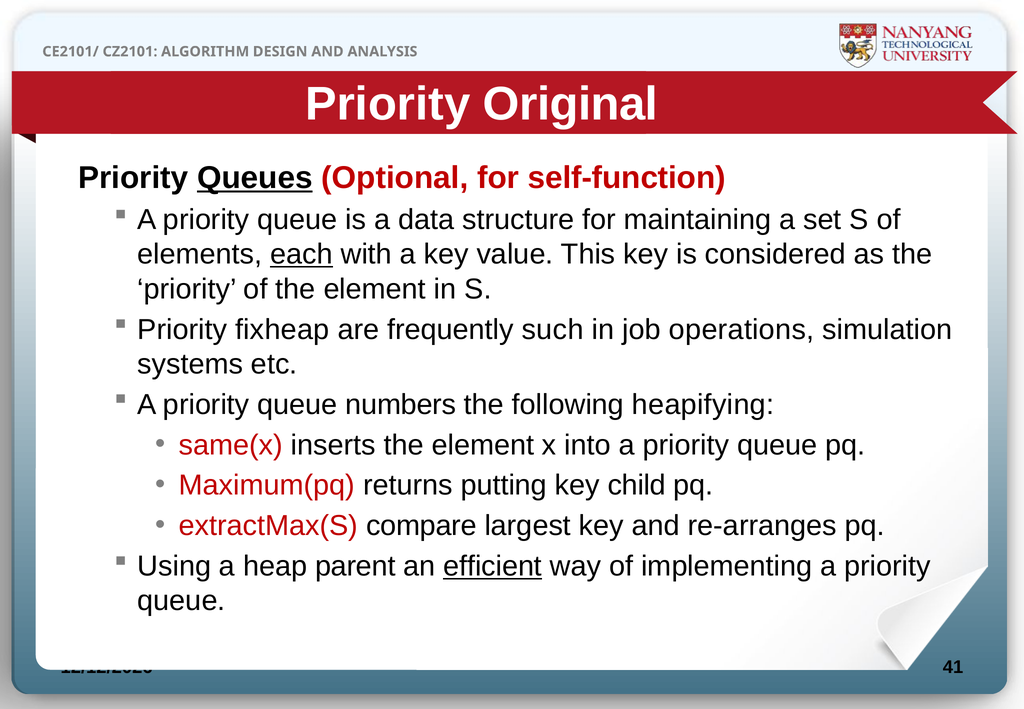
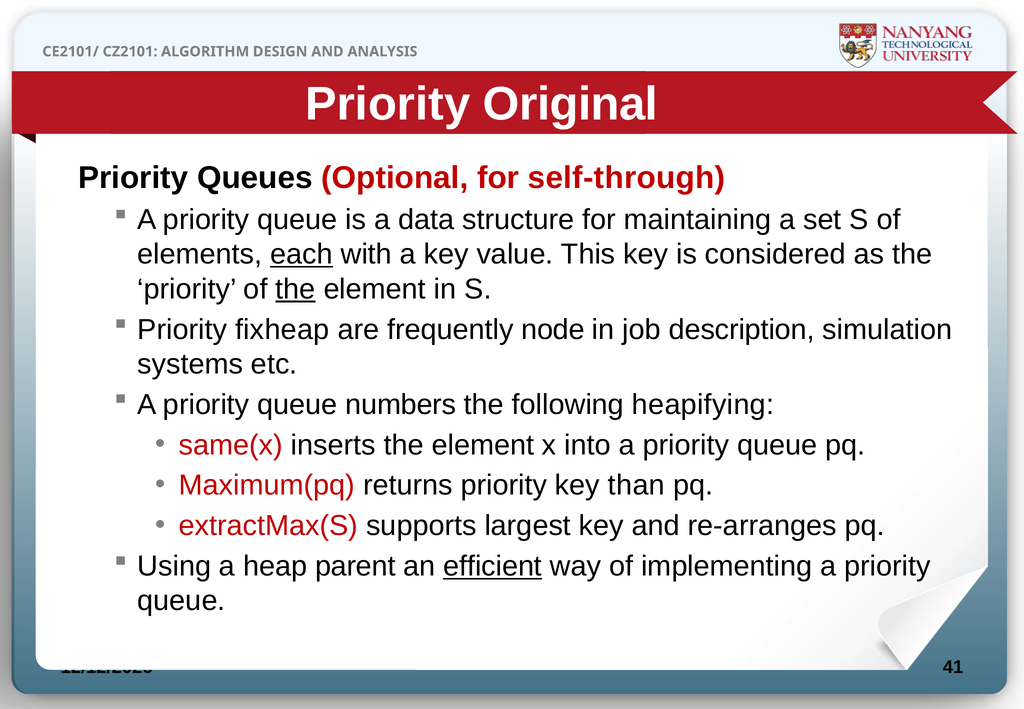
Queues underline: present -> none
self-function: self-function -> self-through
the at (295, 289) underline: none -> present
such: such -> node
operations: operations -> description
returns putting: putting -> priority
child: child -> than
compare: compare -> supports
